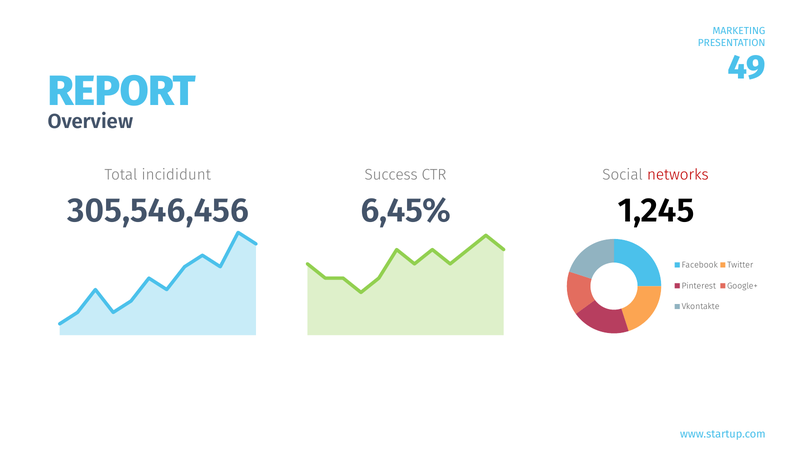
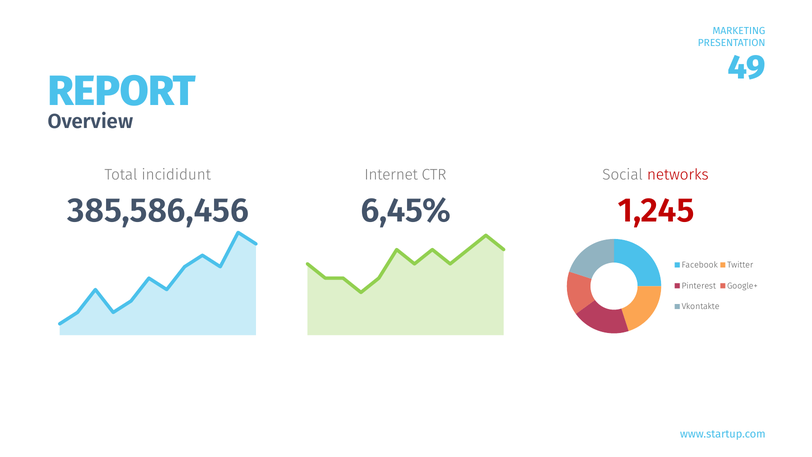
Success: Success -> Internet
305,546,456: 305,546,456 -> 385,586,456
1,245 colour: black -> red
